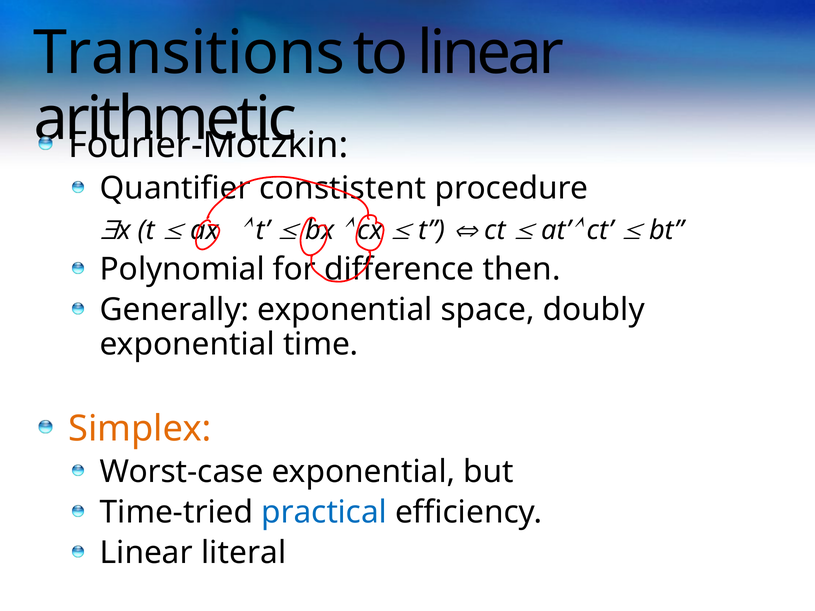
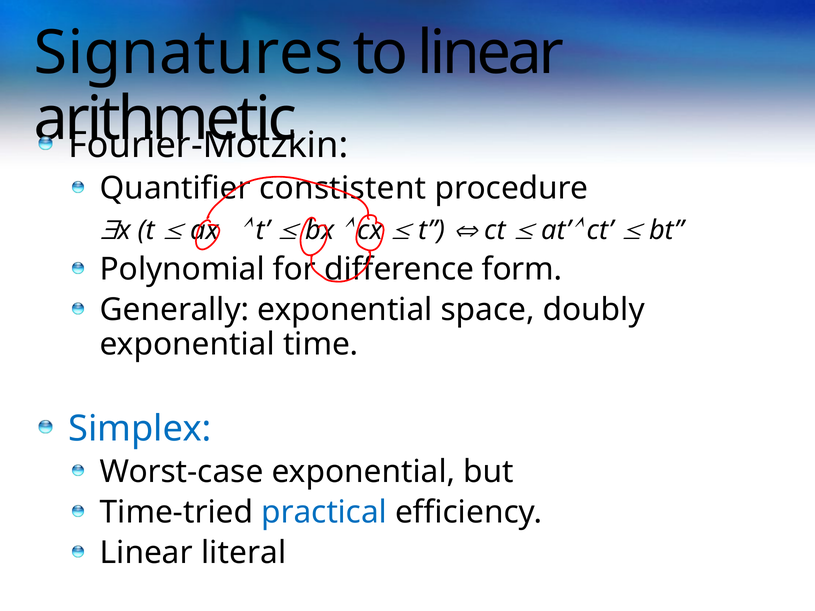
Transitions: Transitions -> Signatures
then: then -> form
Simplex colour: orange -> blue
